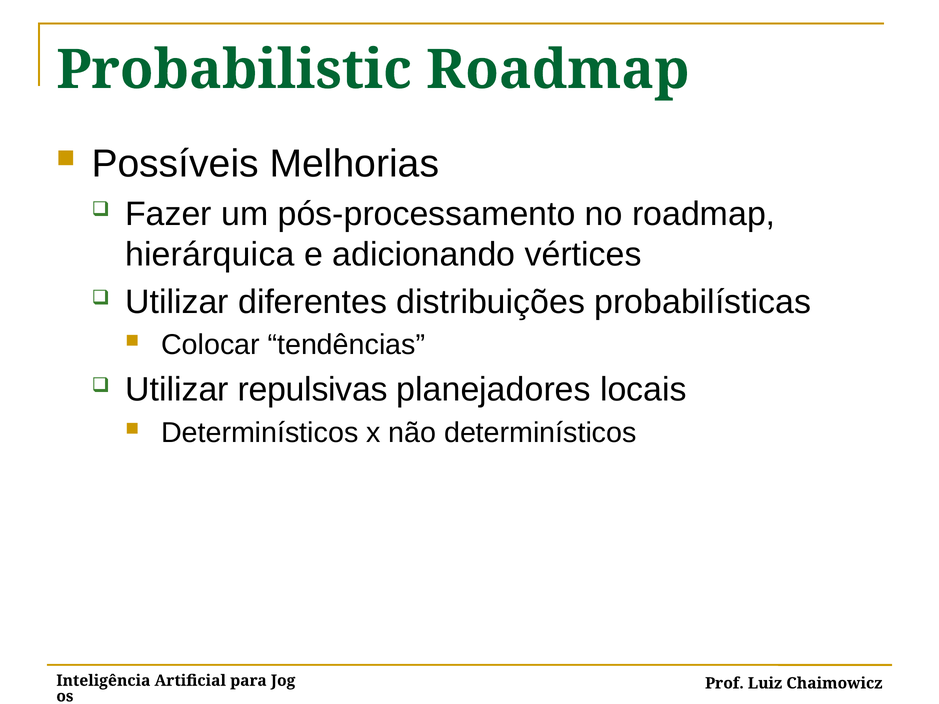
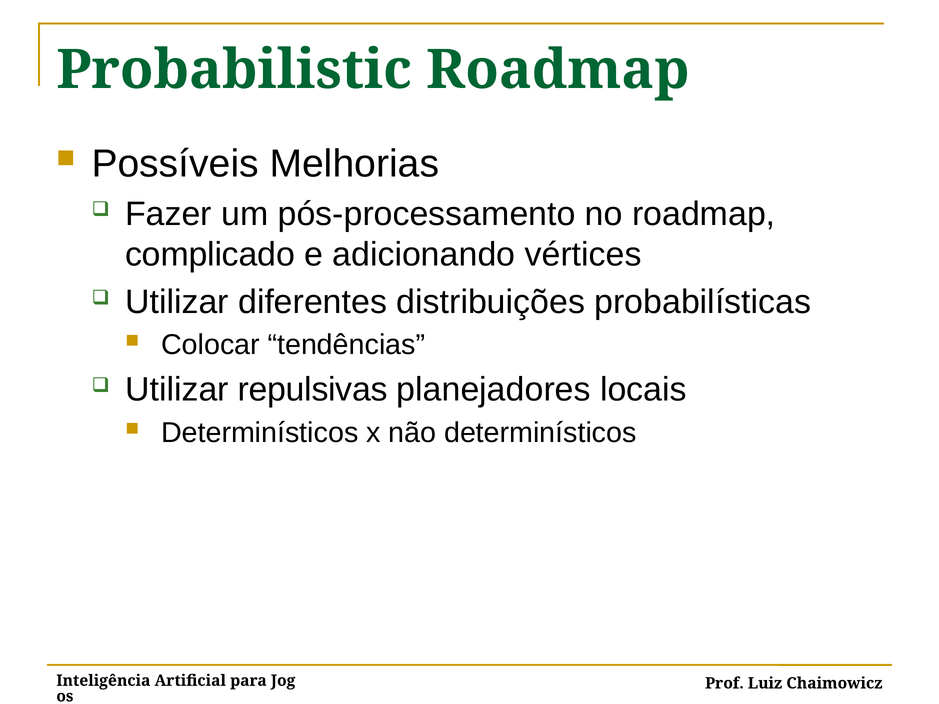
hierárquica: hierárquica -> complicado
